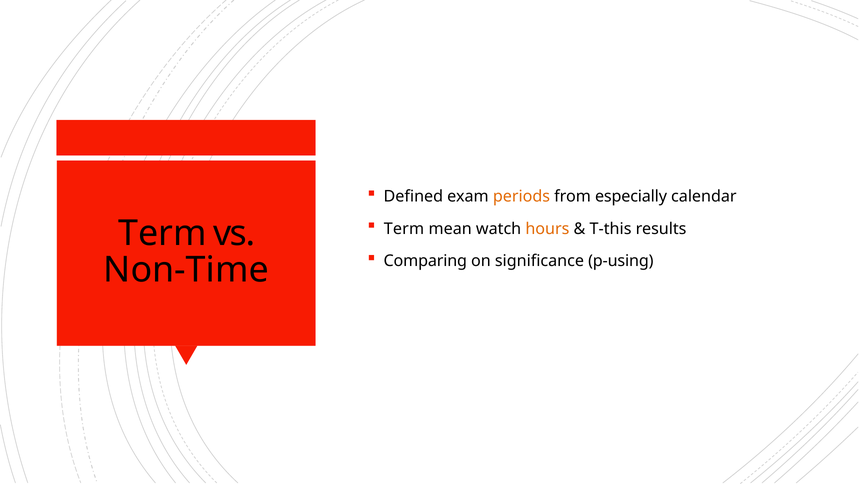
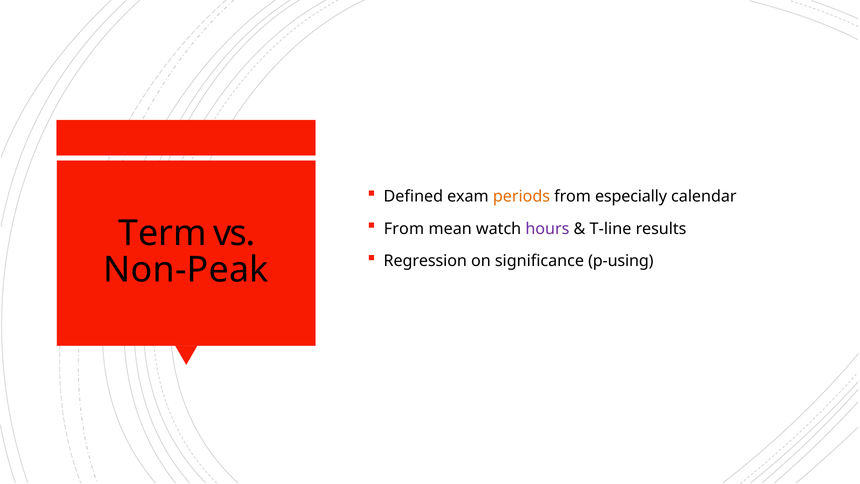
Term at (404, 229): Term -> From
hours colour: orange -> purple
T-this: T-this -> T-line
Comparing: Comparing -> Regression
Non-Time: Non-Time -> Non-Peak
